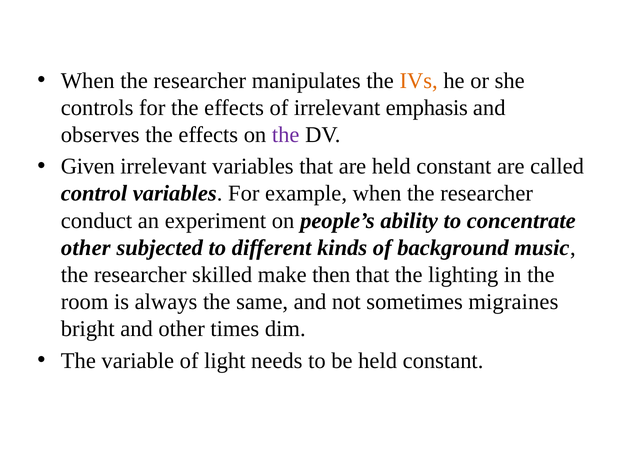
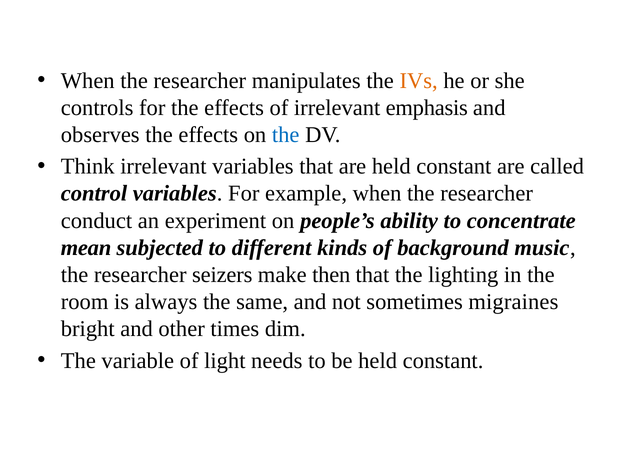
the at (286, 135) colour: purple -> blue
Given: Given -> Think
other at (86, 248): other -> mean
skilled: skilled -> seizers
